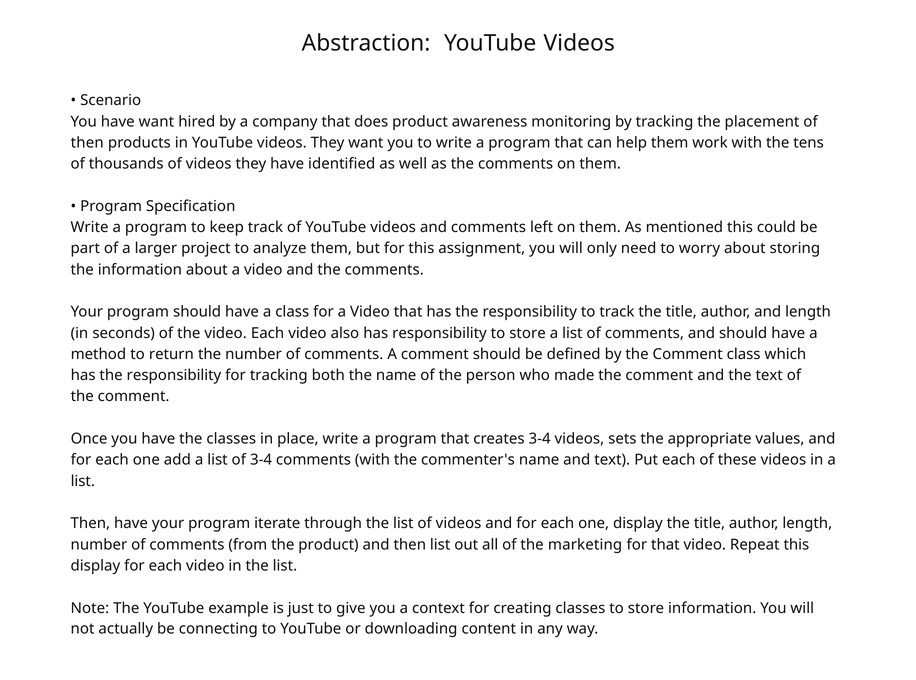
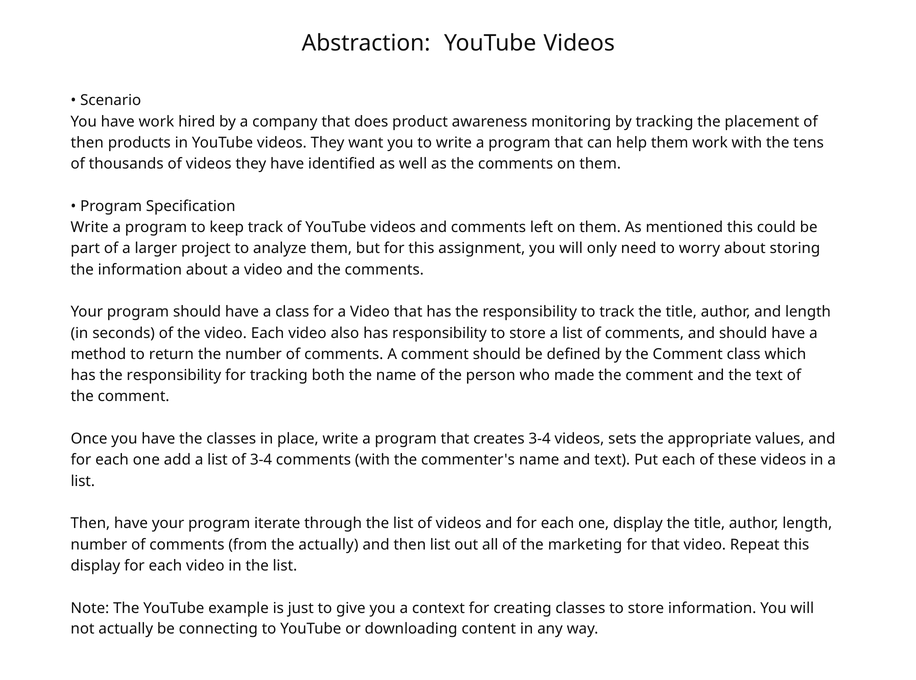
have want: want -> work
the product: product -> actually
